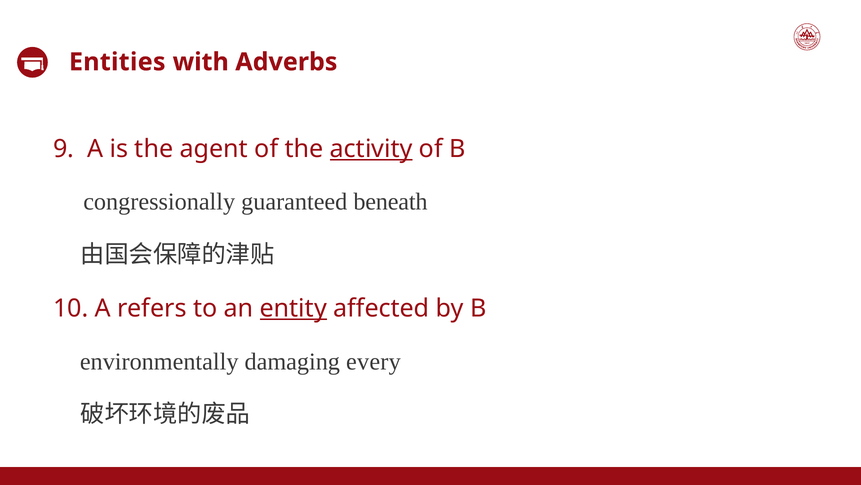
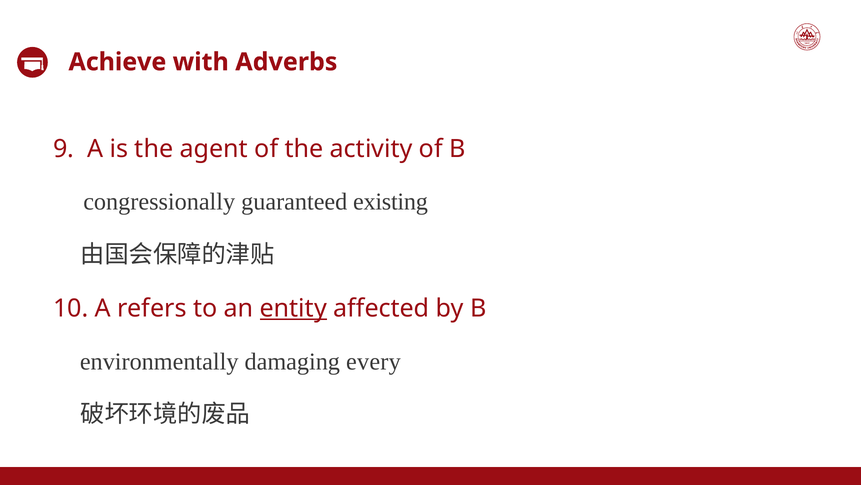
Entities: Entities -> Achieve
activity underline: present -> none
beneath: beneath -> existing
